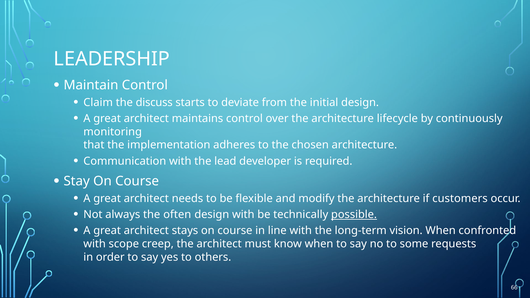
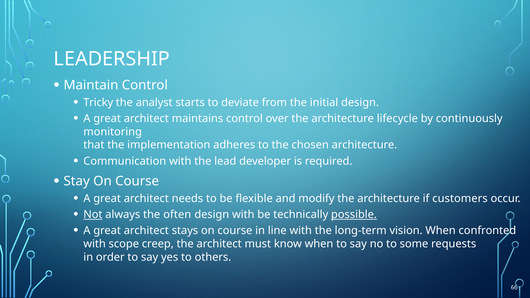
Claim: Claim -> Tricky
discuss: discuss -> analyst
Not underline: none -> present
